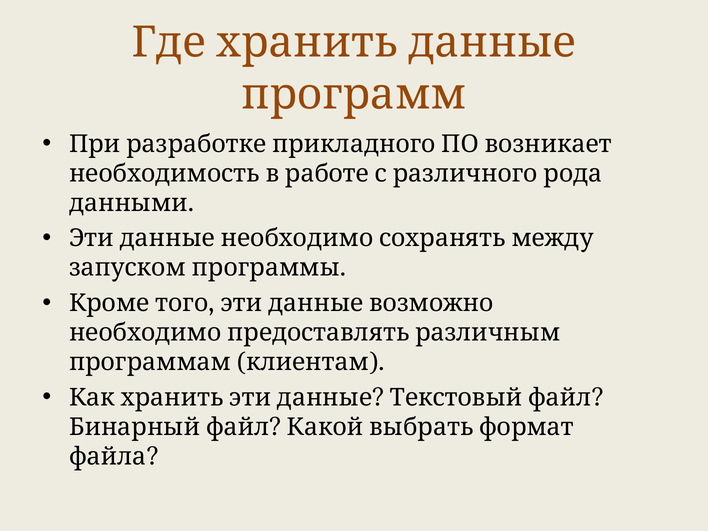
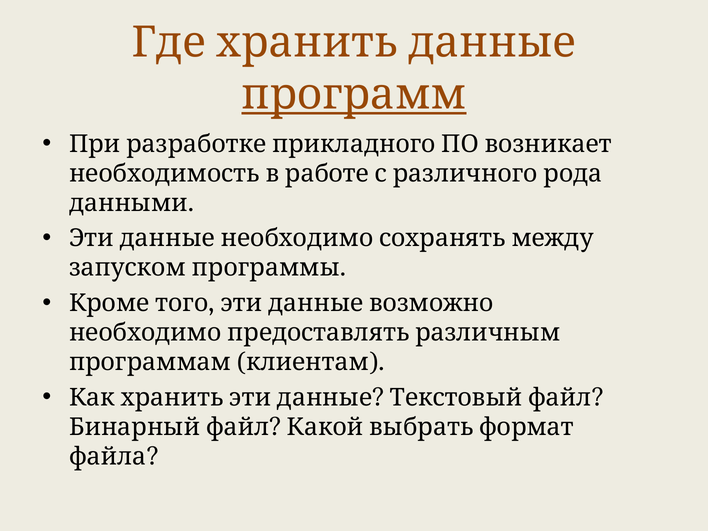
программ underline: none -> present
